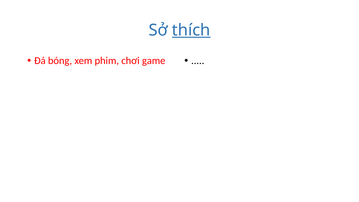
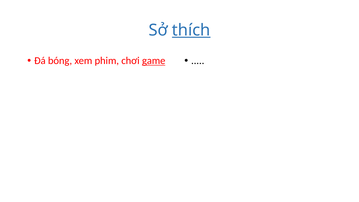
game underline: none -> present
